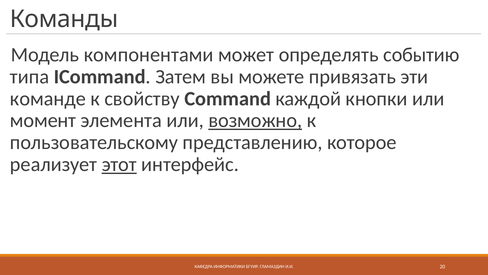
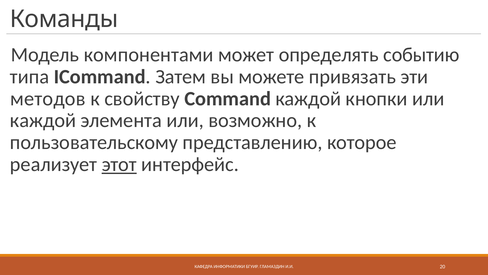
команде: команде -> методов
момент at (43, 120): момент -> каждой
возможно underline: present -> none
